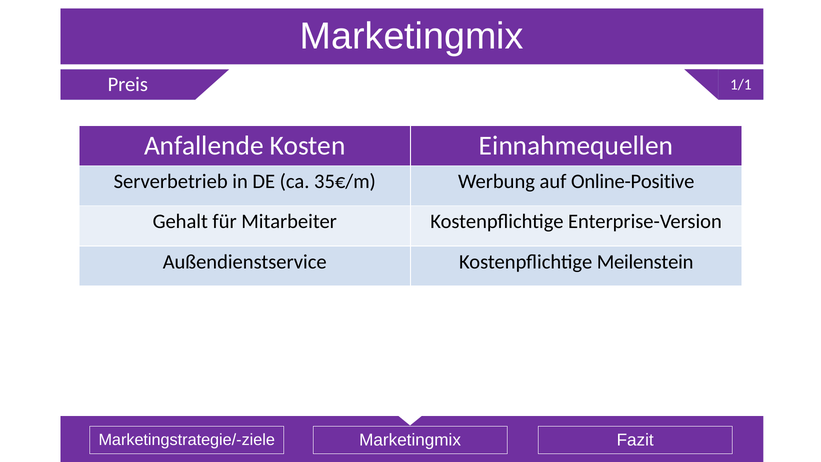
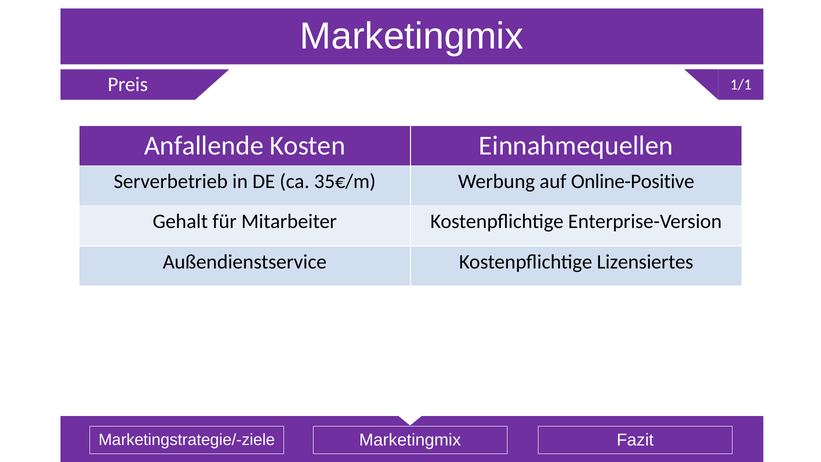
Meilenstein: Meilenstein -> Lizensiertes
